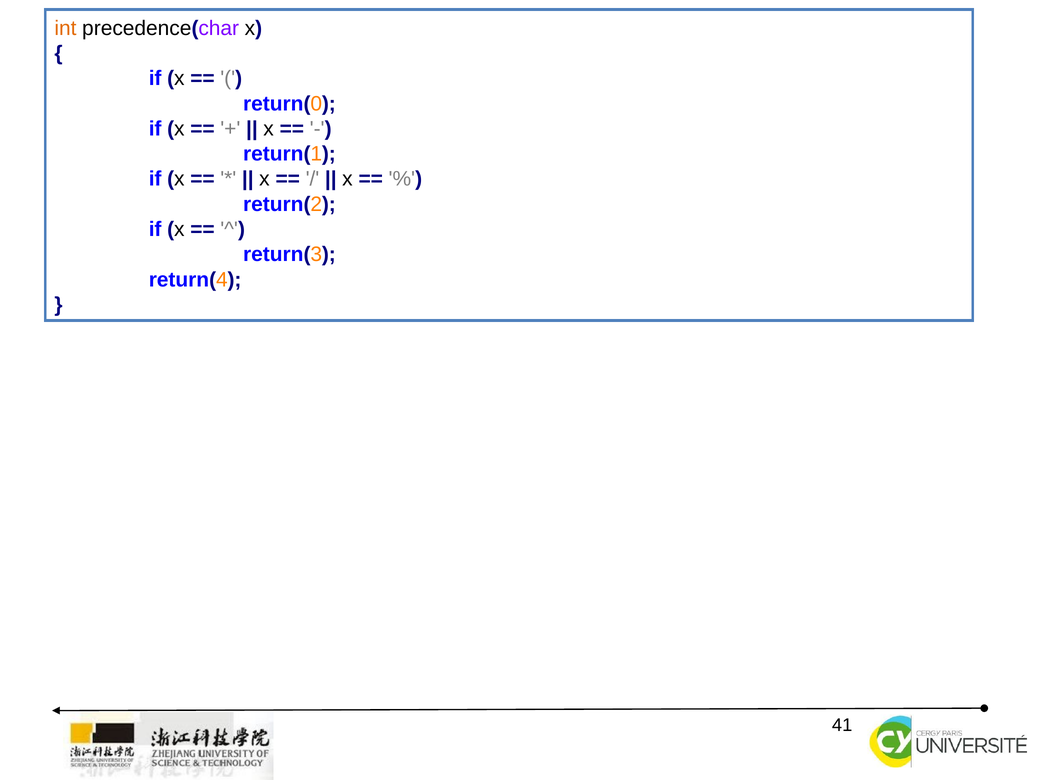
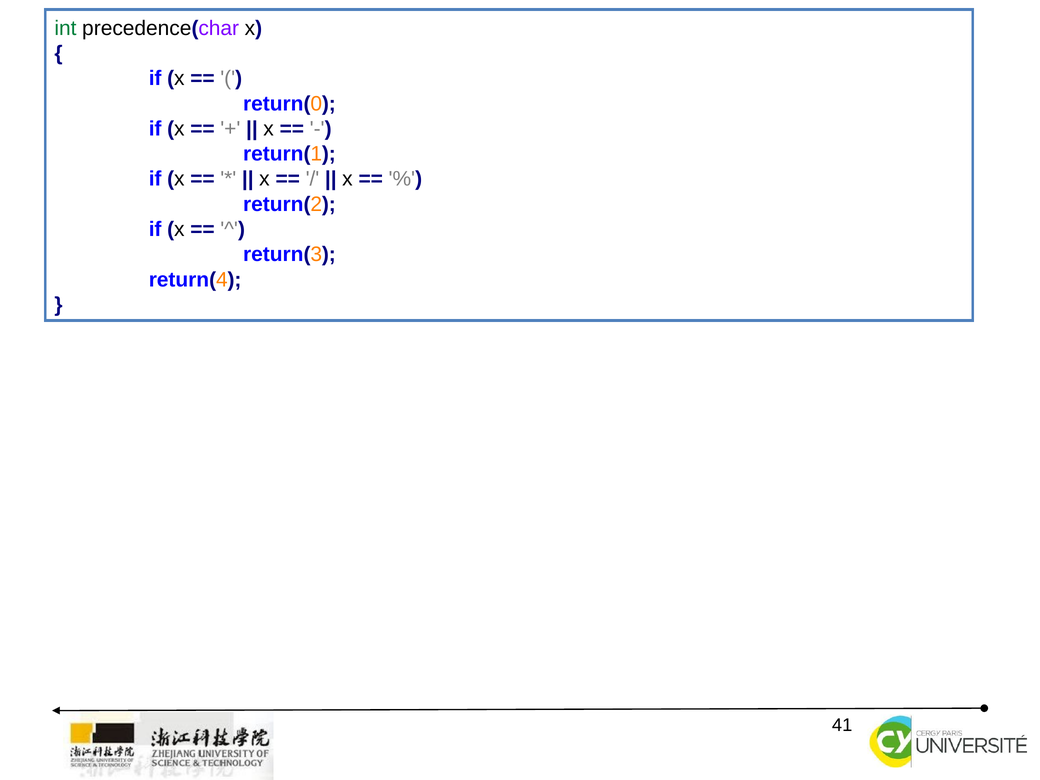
int colour: orange -> green
